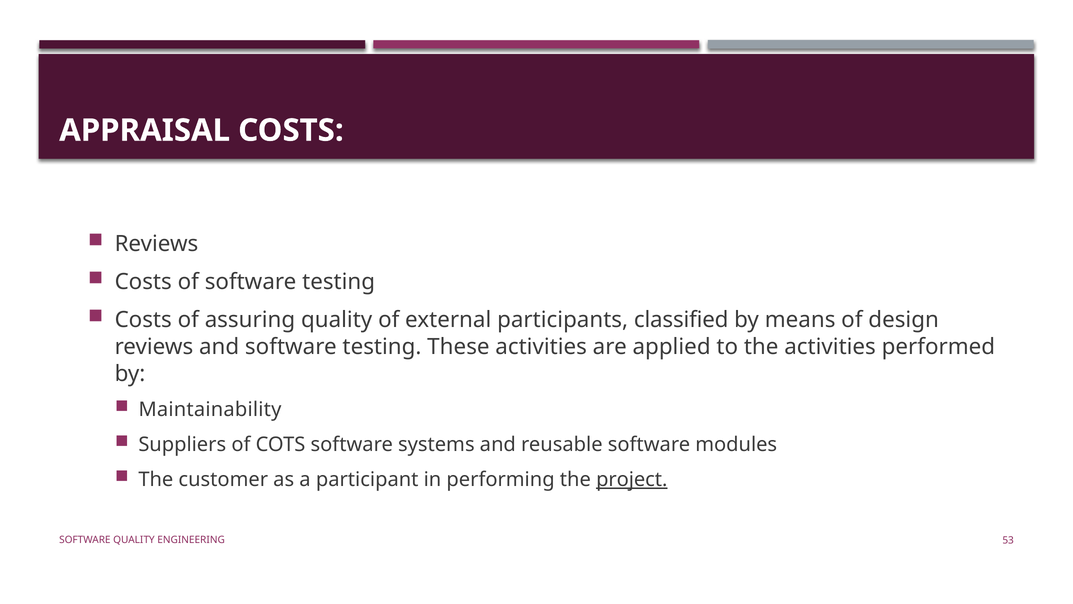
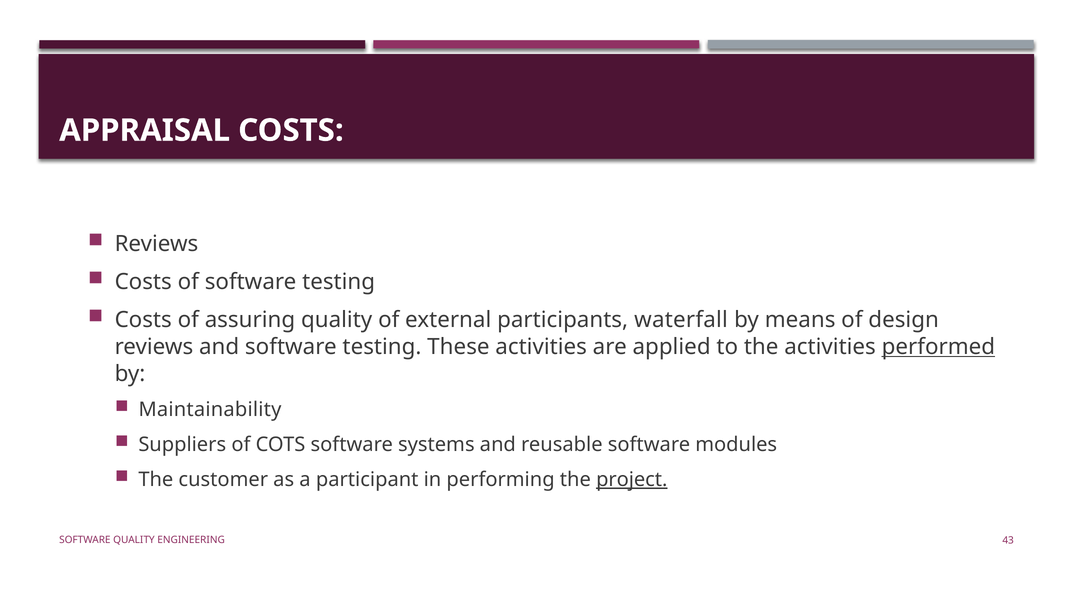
classified: classified -> waterfall
performed underline: none -> present
53: 53 -> 43
